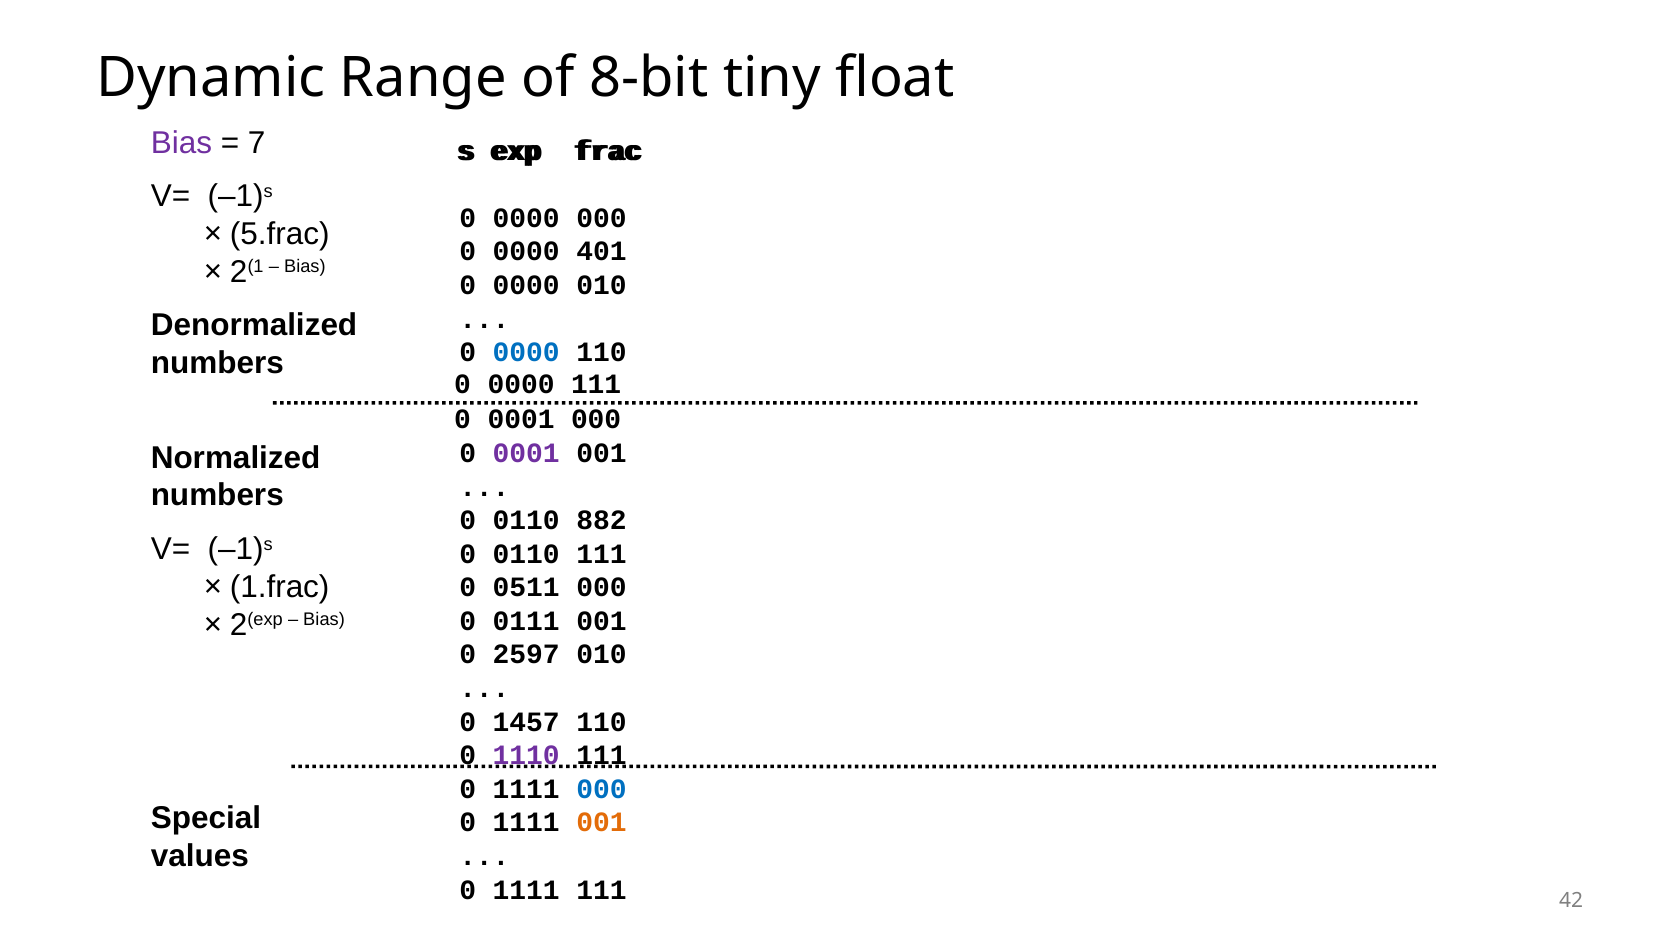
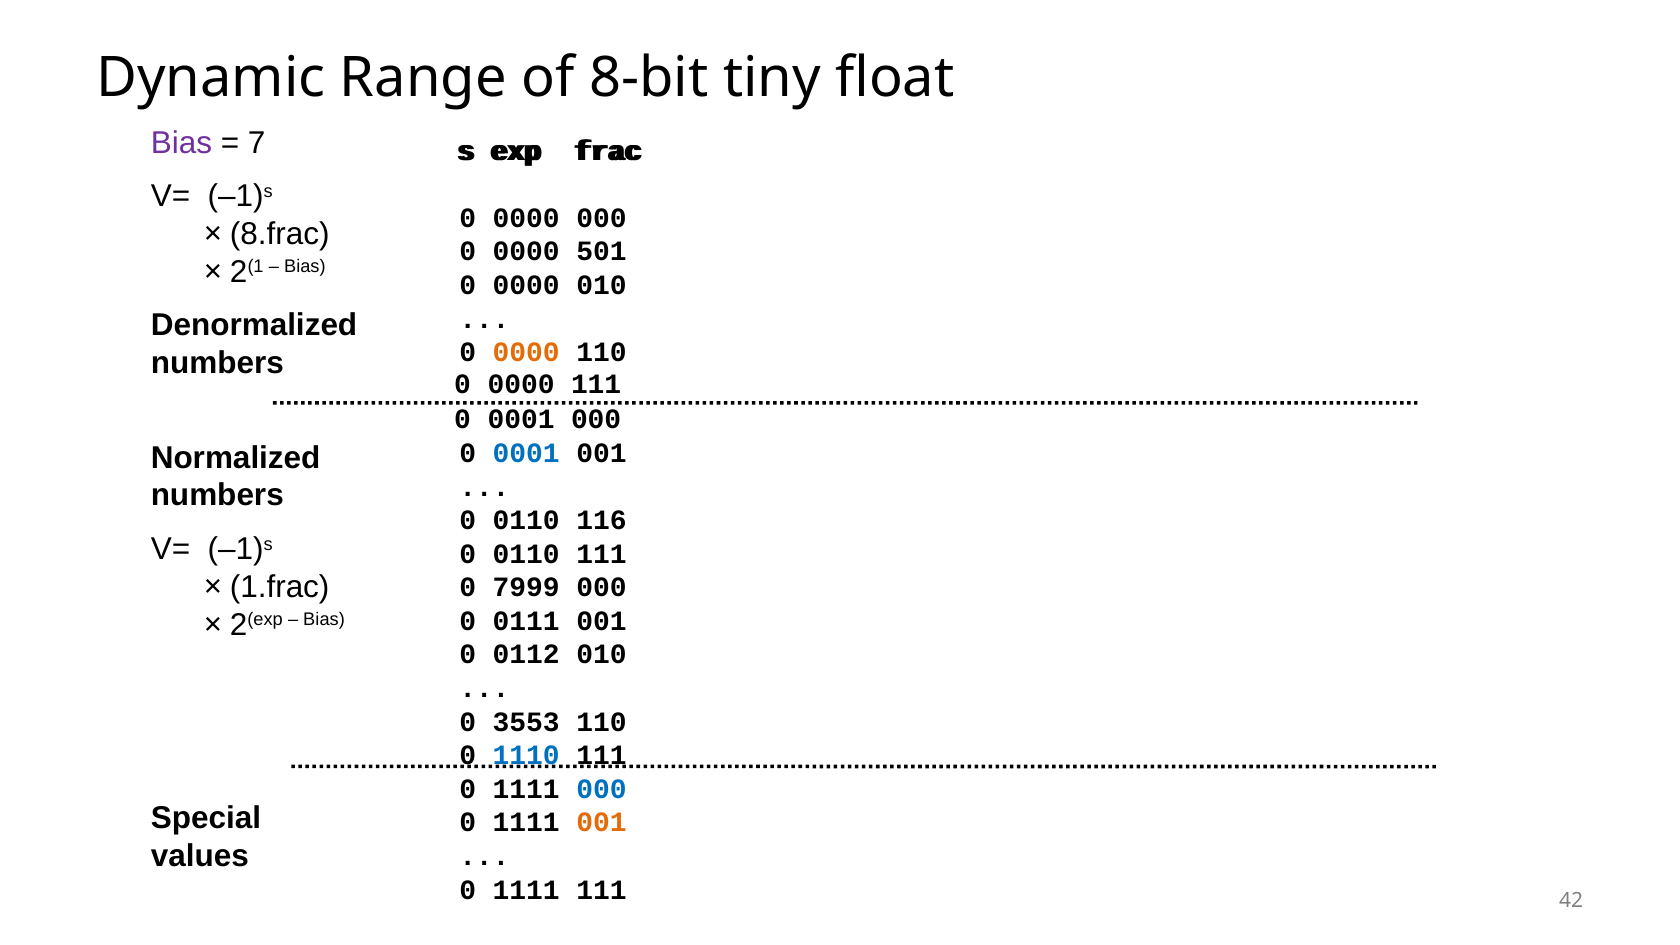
5.frac: 5.frac -> 8.frac
401: 401 -> 501
0000 at (526, 352) colour: blue -> orange
0001 at (526, 453) colour: purple -> blue
882: 882 -> 116
0511: 0511 -> 7999
2597: 2597 -> 0112
1457: 1457 -> 3553
1110 colour: purple -> blue
